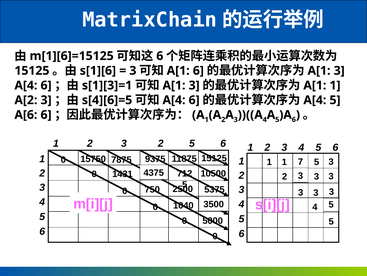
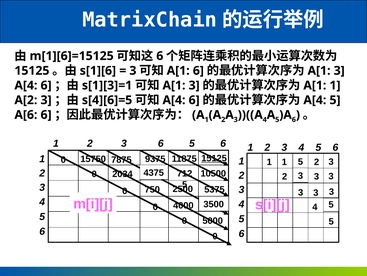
3 2: 2 -> 6
15125 at (214, 158) underline: none -> present
11875 5: 5 -> 2
9375 7: 7 -> 5
1431: 1431 -> 2034
1040: 1040 -> 4000
